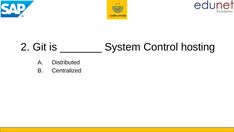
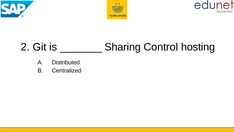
System: System -> Sharing
